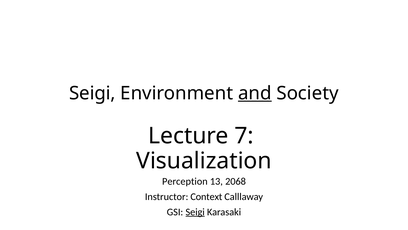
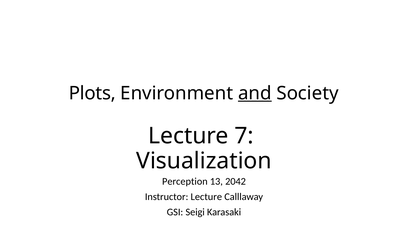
Seigi at (92, 93): Seigi -> Plots
2068: 2068 -> 2042
Instructor Context: Context -> Lecture
Seigi at (195, 212) underline: present -> none
